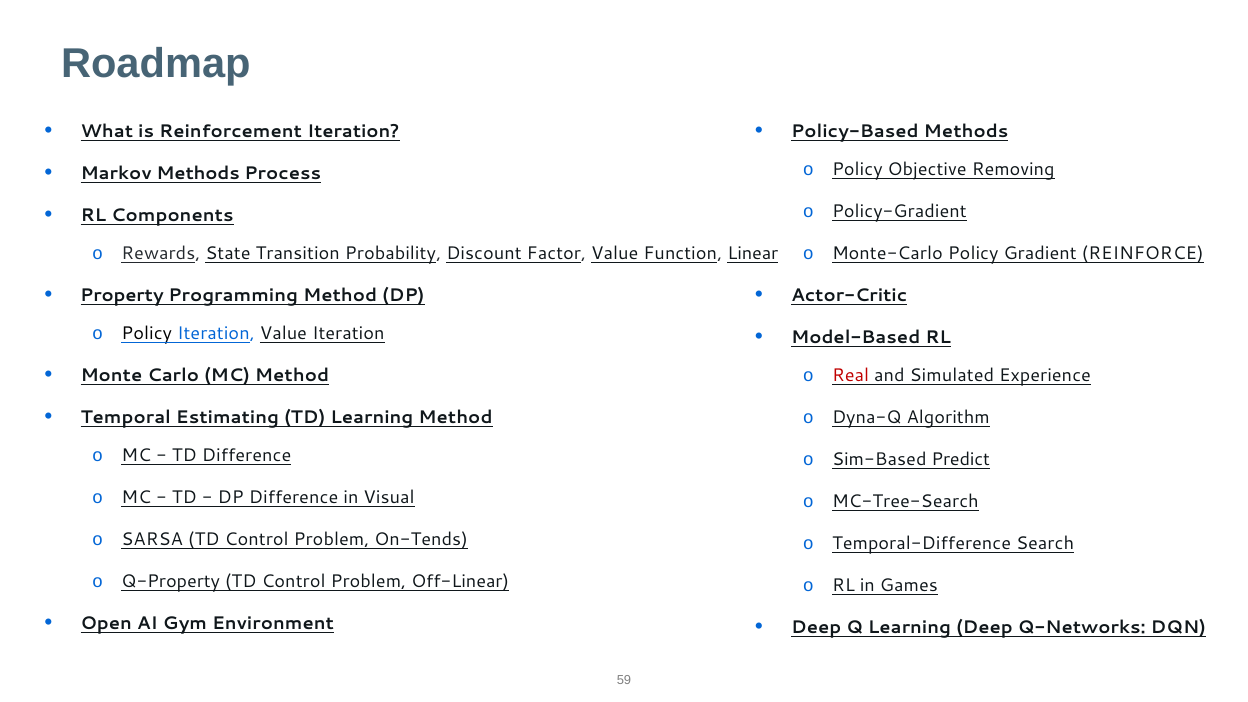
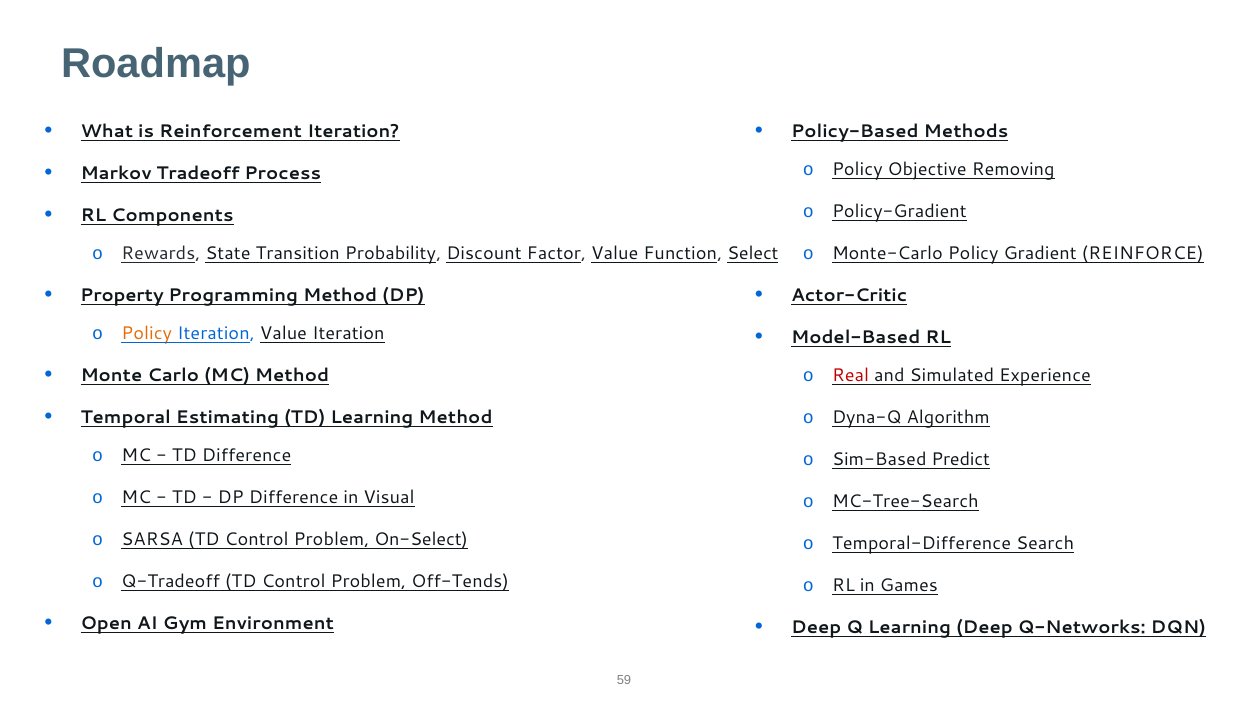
Markov Methods: Methods -> Tradeoff
Linear: Linear -> Select
Policy at (147, 334) colour: black -> orange
On-Tends: On-Tends -> On-Select
Q-Property: Q-Property -> Q-Tradeoff
Off-Linear: Off-Linear -> Off-Tends
